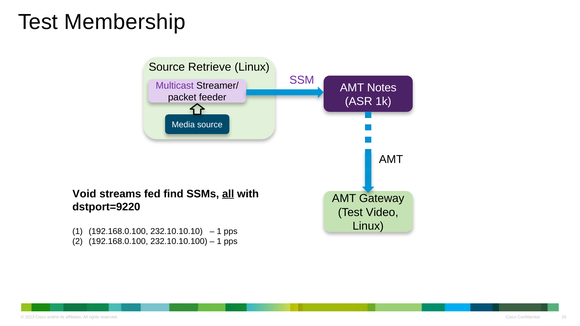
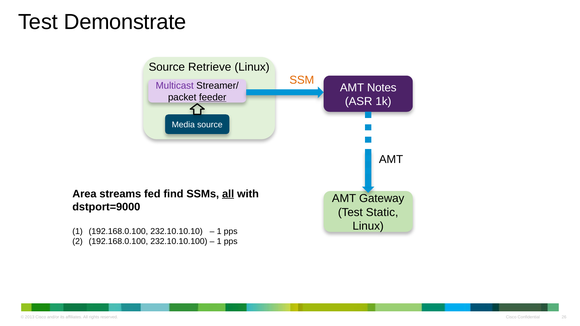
Membership: Membership -> Demonstrate
SSM colour: purple -> orange
feeder underline: none -> present
Void: Void -> Area
dstport=9220: dstport=9220 -> dstport=9000
Video: Video -> Static
